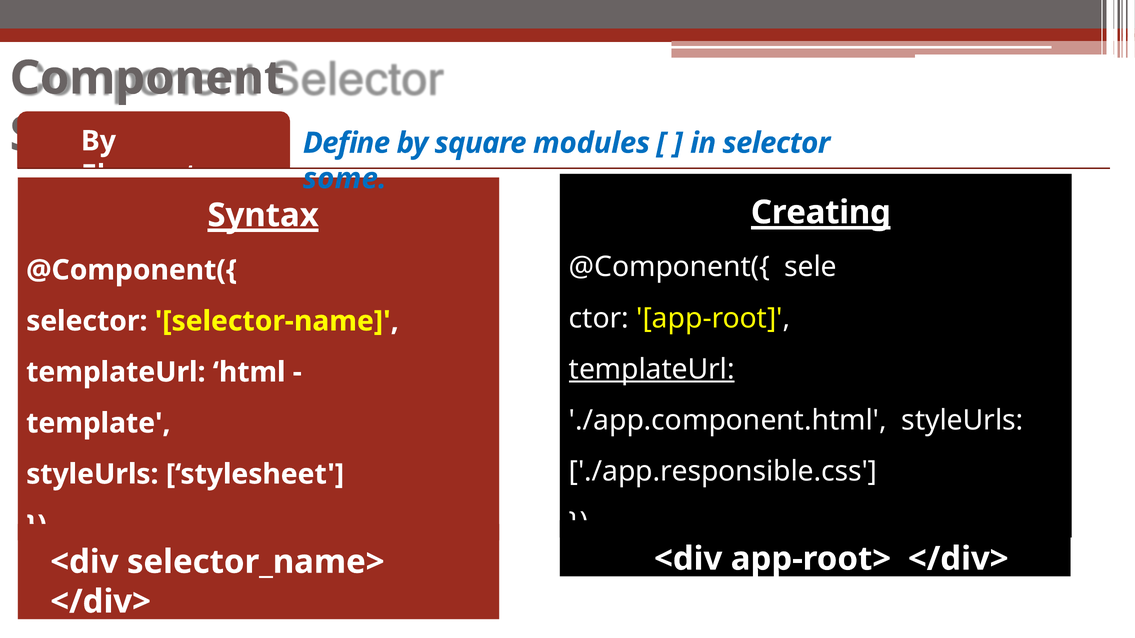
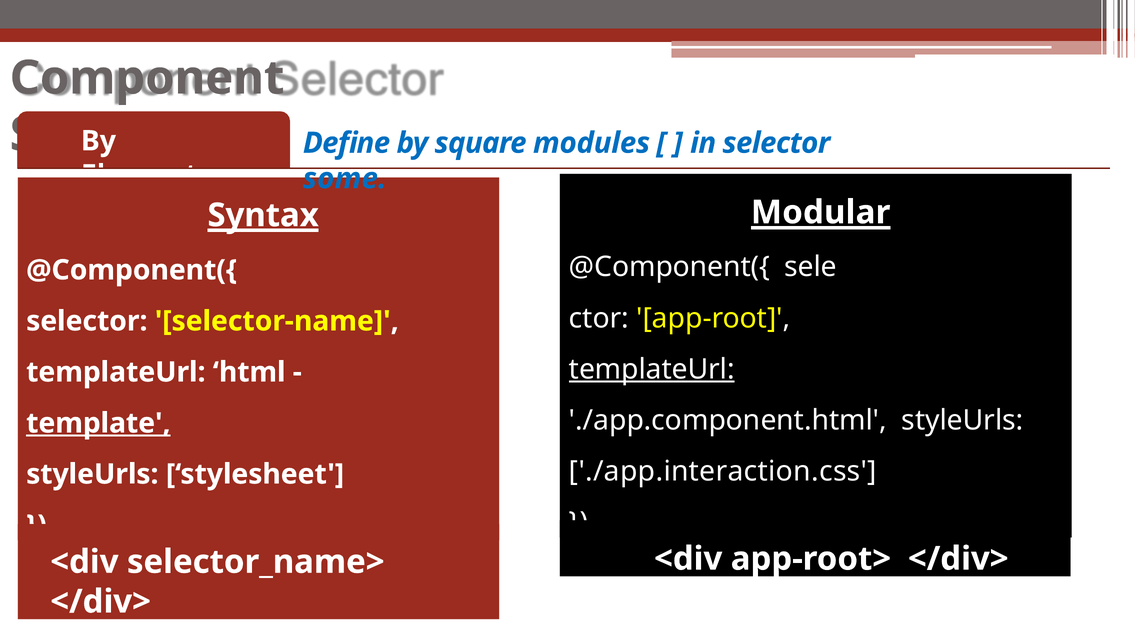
Creating: Creating -> Modular
template underline: none -> present
./app.responsible.css: ./app.responsible.css -> ./app.interaction.css
